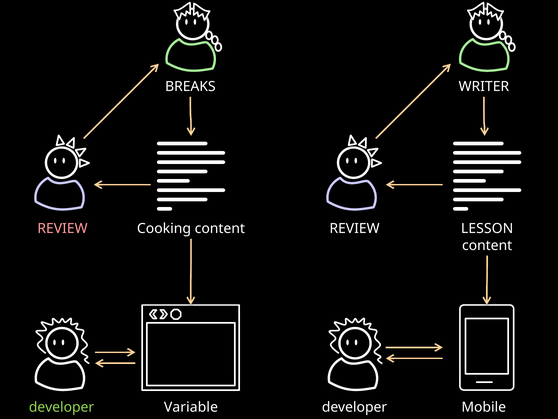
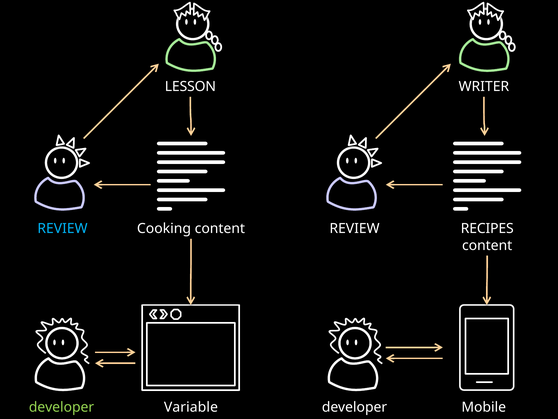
BREAKS: BREAKS -> LESSON
REVIEW at (62, 228) colour: pink -> light blue
LESSON: LESSON -> RECIPES
